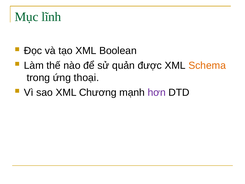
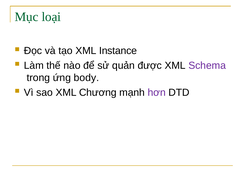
lĩnh: lĩnh -> loại
Boolean: Boolean -> Instance
Schema colour: orange -> purple
thoại: thoại -> body
